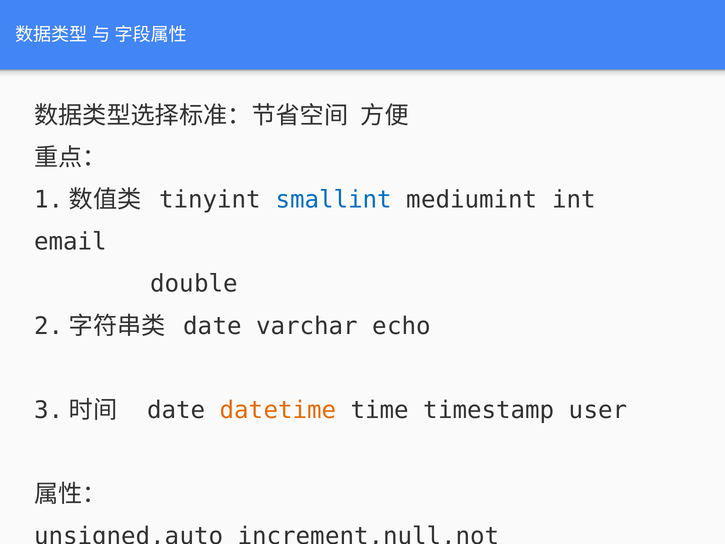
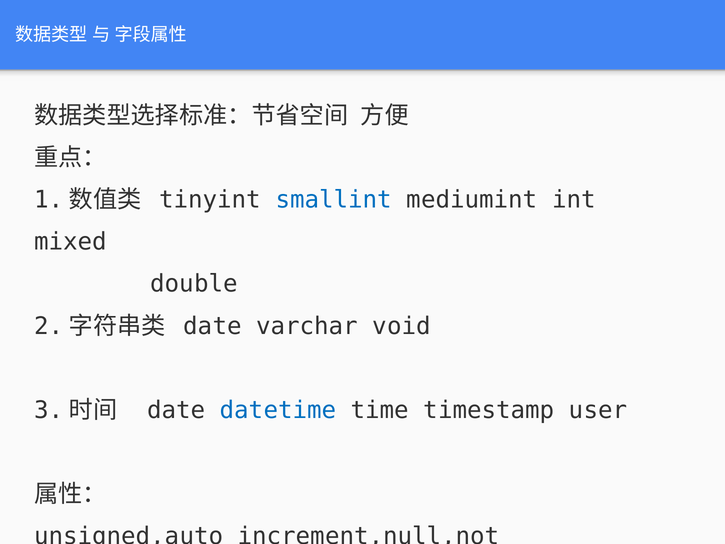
email: email -> mixed
echo: echo -> void
datetime colour: orange -> blue
